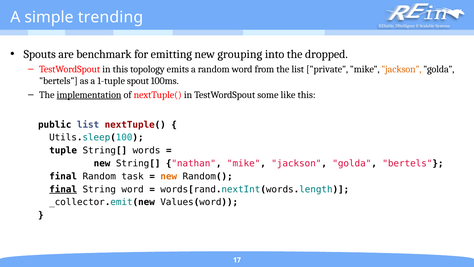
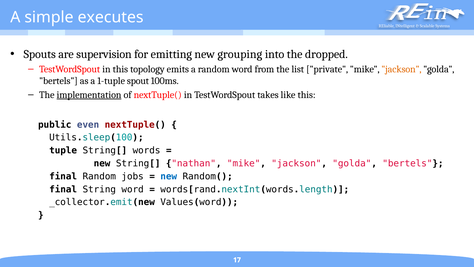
trending: trending -> executes
benchmark: benchmark -> supervision
some: some -> takes
public list: list -> even
task: task -> jobs
new at (169, 176) colour: orange -> blue
final at (63, 189) underline: present -> none
